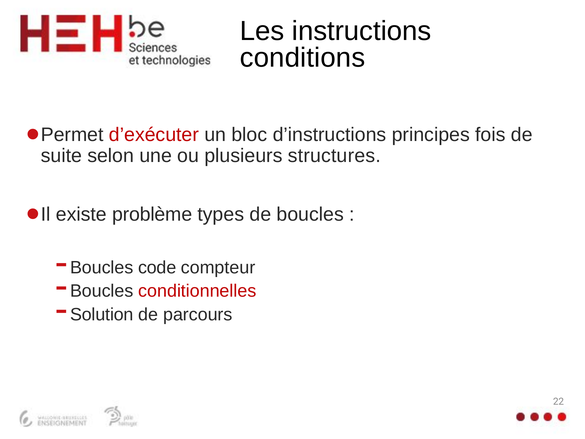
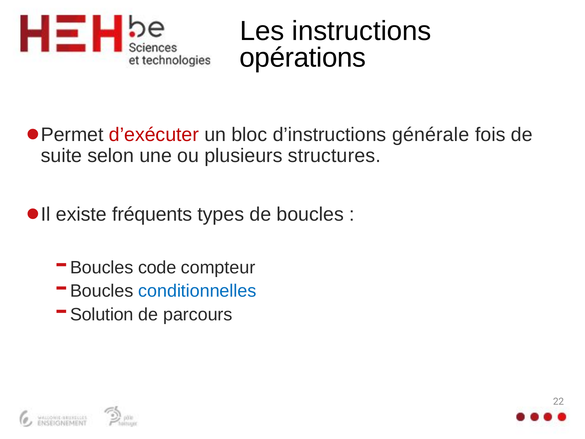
conditions: conditions -> opérations
principes: principes -> générale
problème: problème -> fréquents
conditionnelles colour: red -> blue
